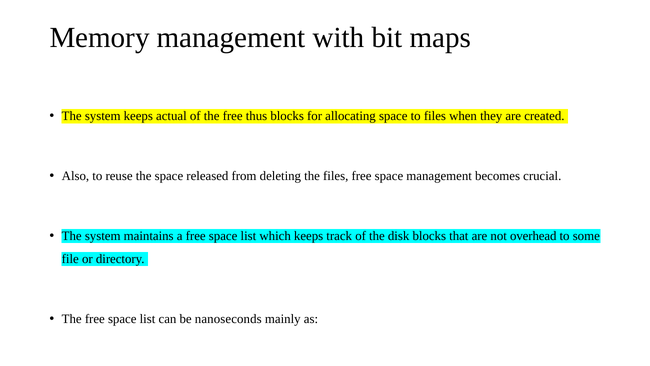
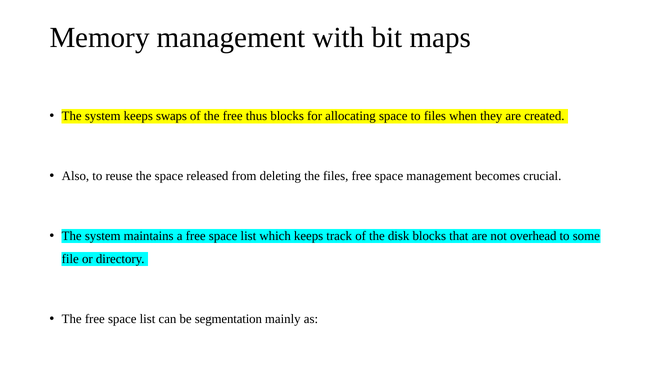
actual: actual -> swaps
nanoseconds: nanoseconds -> segmentation
